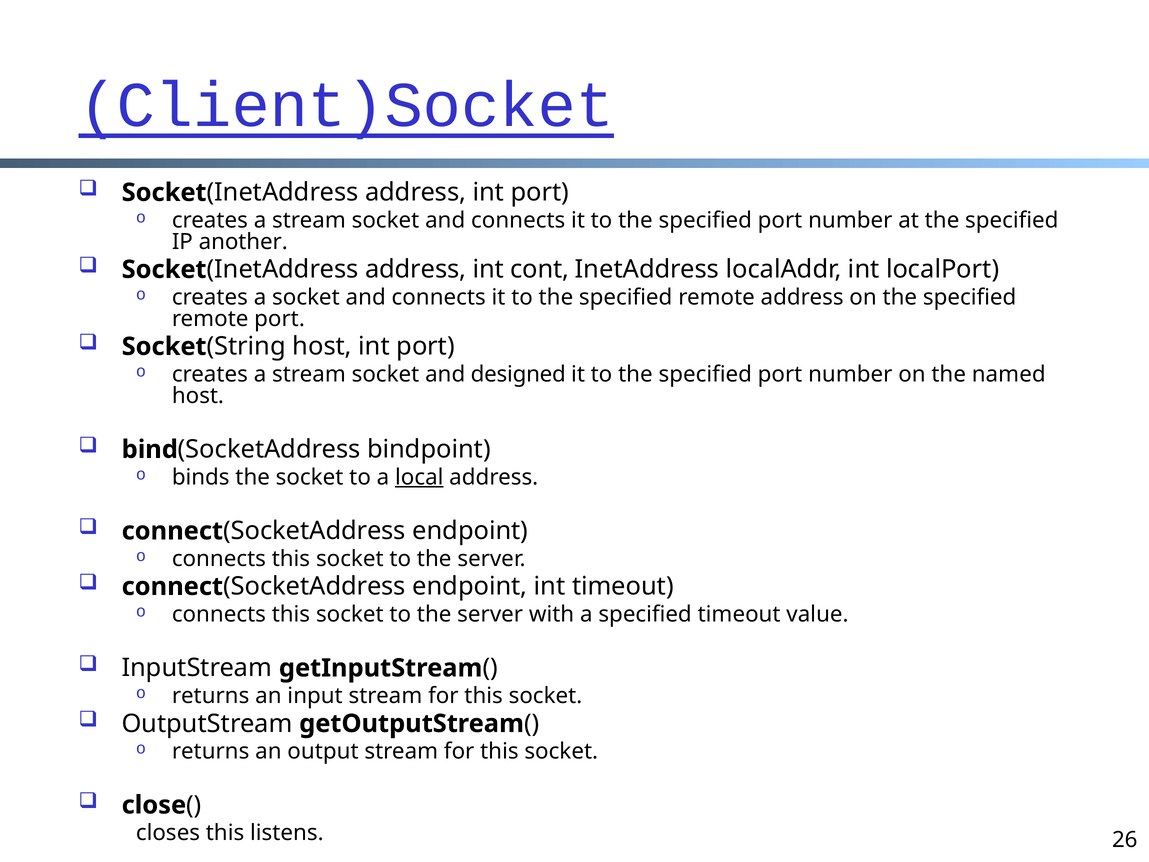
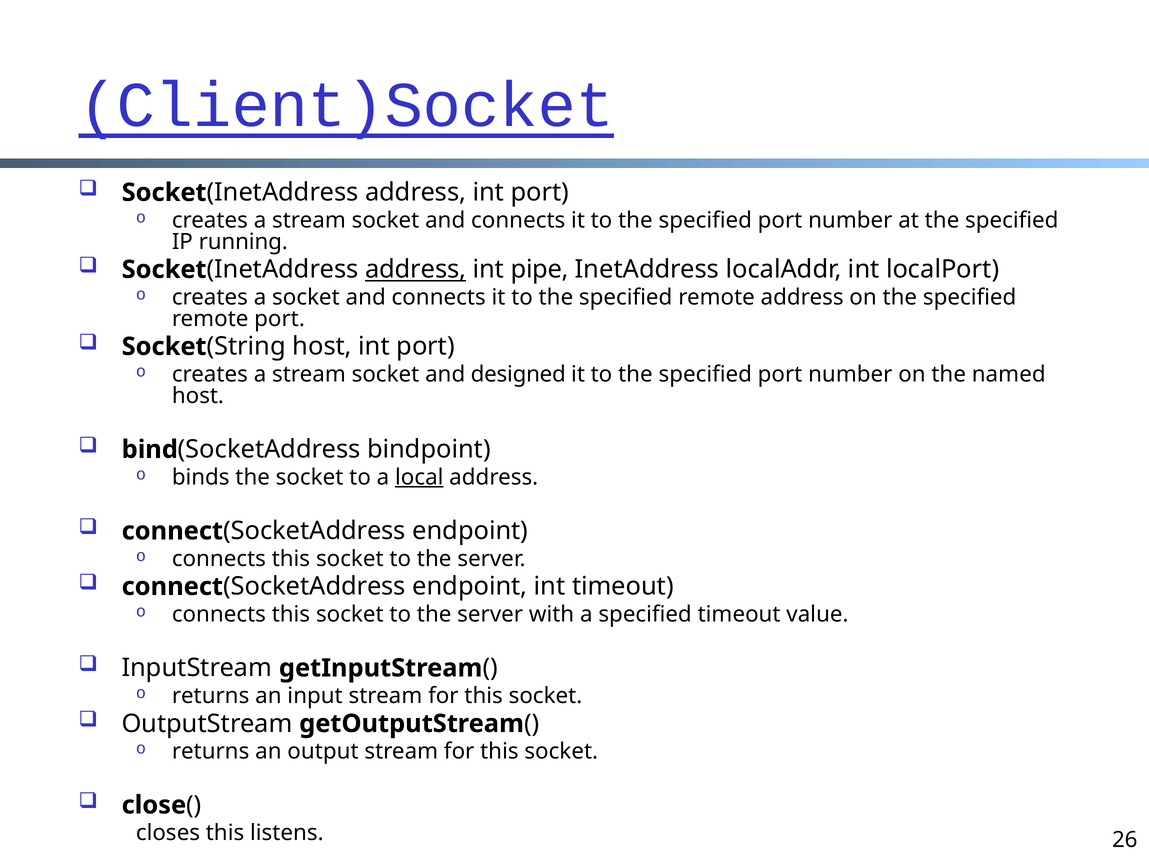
another: another -> running
address at (416, 269) underline: none -> present
cont: cont -> pipe
